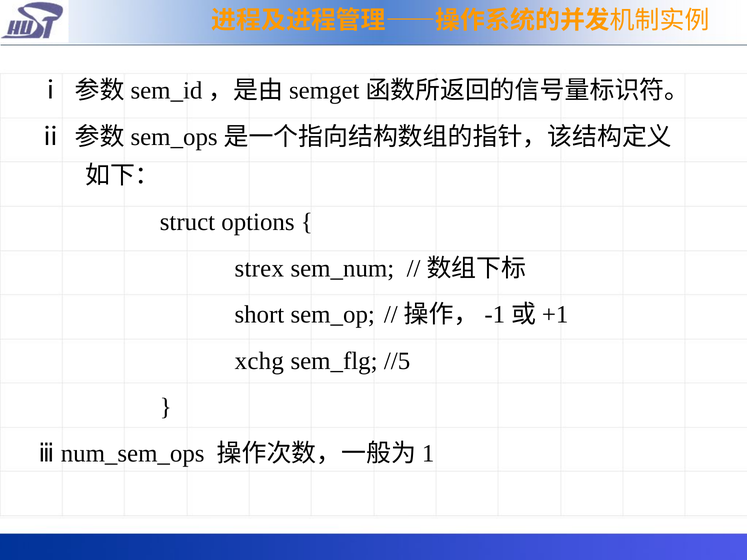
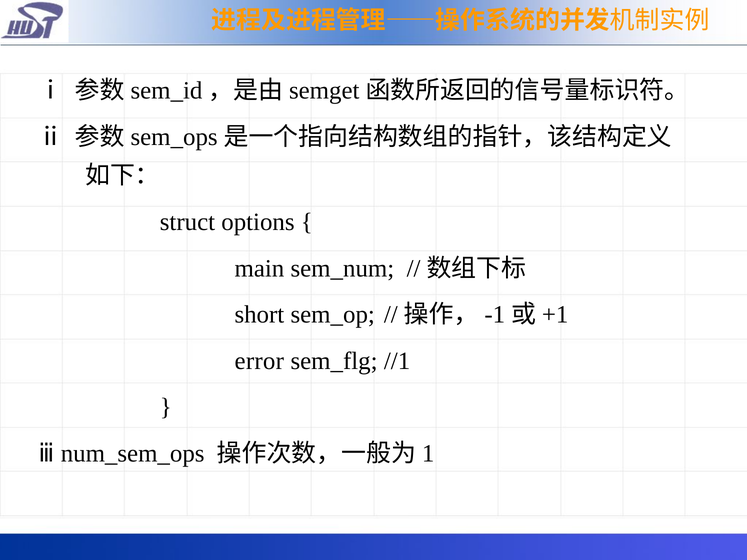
strex: strex -> main
xchg: xchg -> error
//5: //5 -> //1
